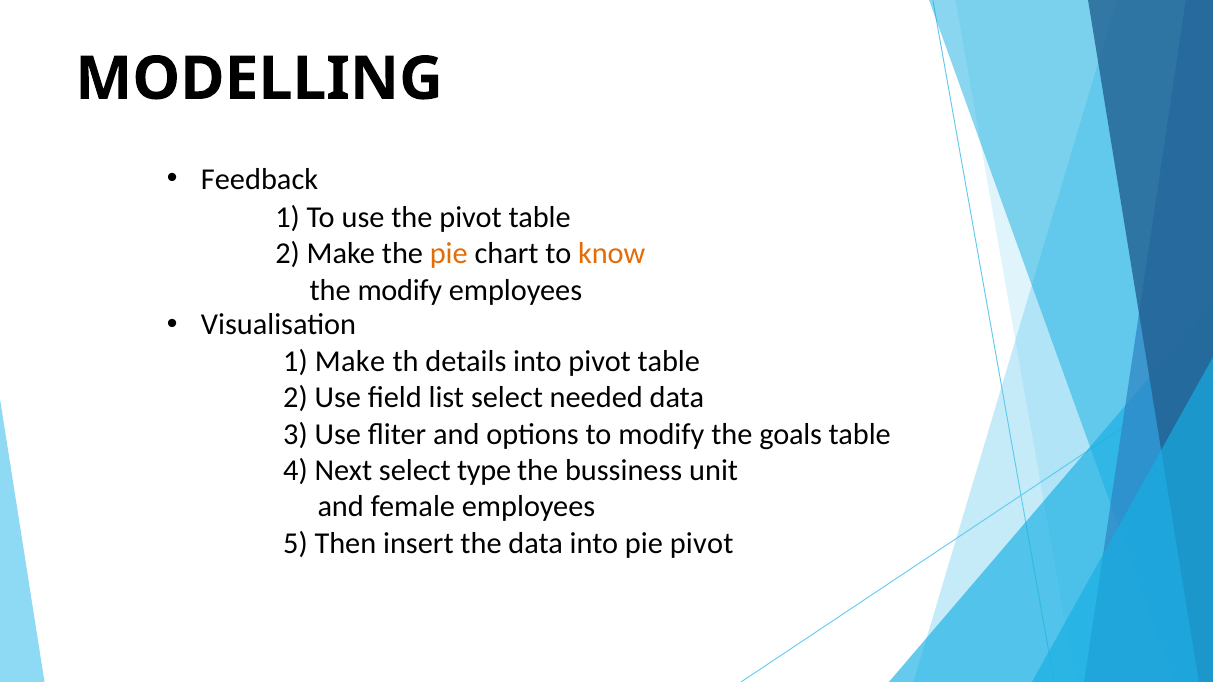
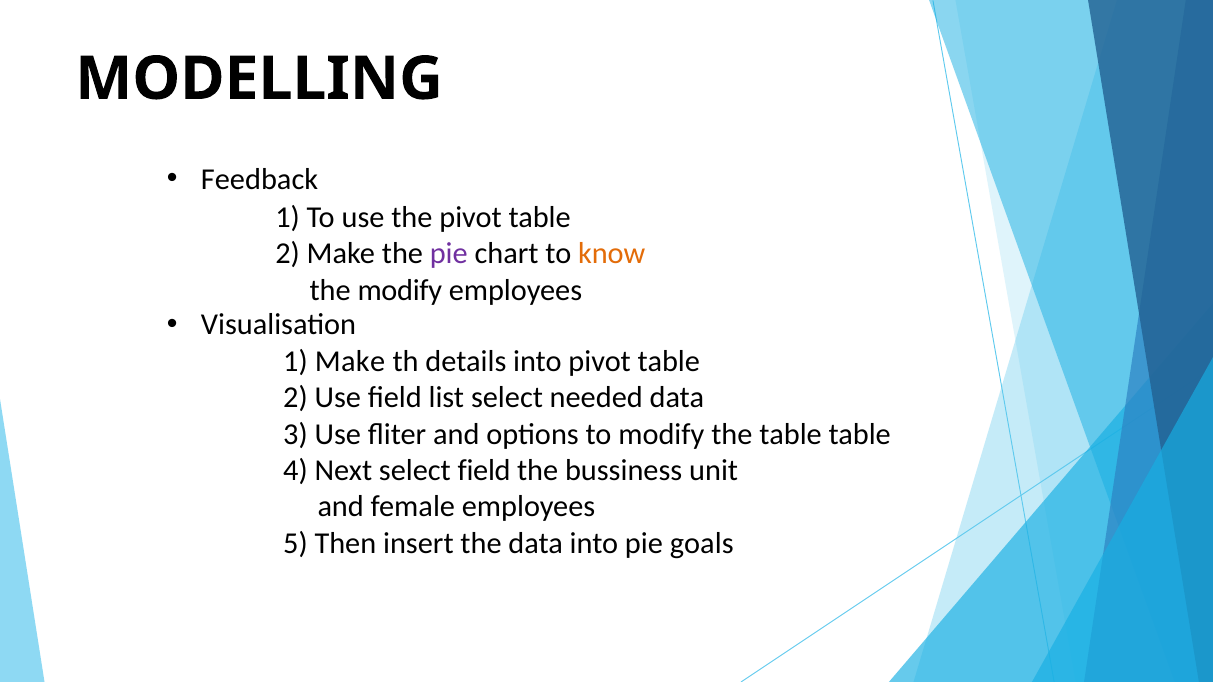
pie at (449, 254) colour: orange -> purple
the goals: goals -> table
select type: type -> field
pie pivot: pivot -> goals
